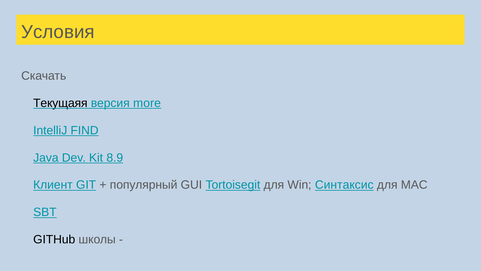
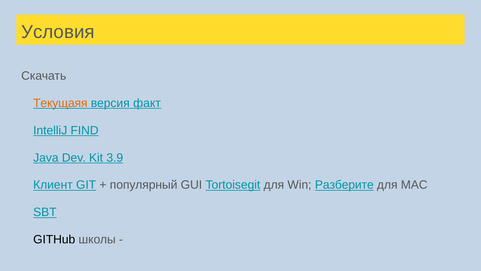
Текущаяя colour: black -> orange
more: more -> факт
8.9: 8.9 -> 3.9
Синтаксис: Синтаксис -> Разберите
